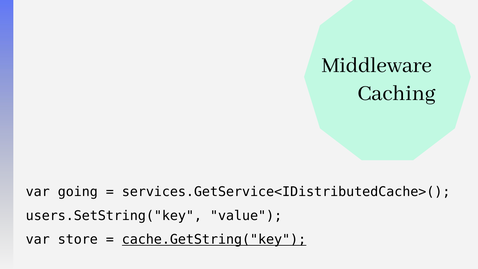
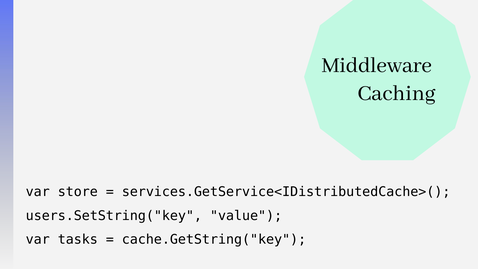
going: going -> store
store: store -> tasks
cache.GetString("key underline: present -> none
